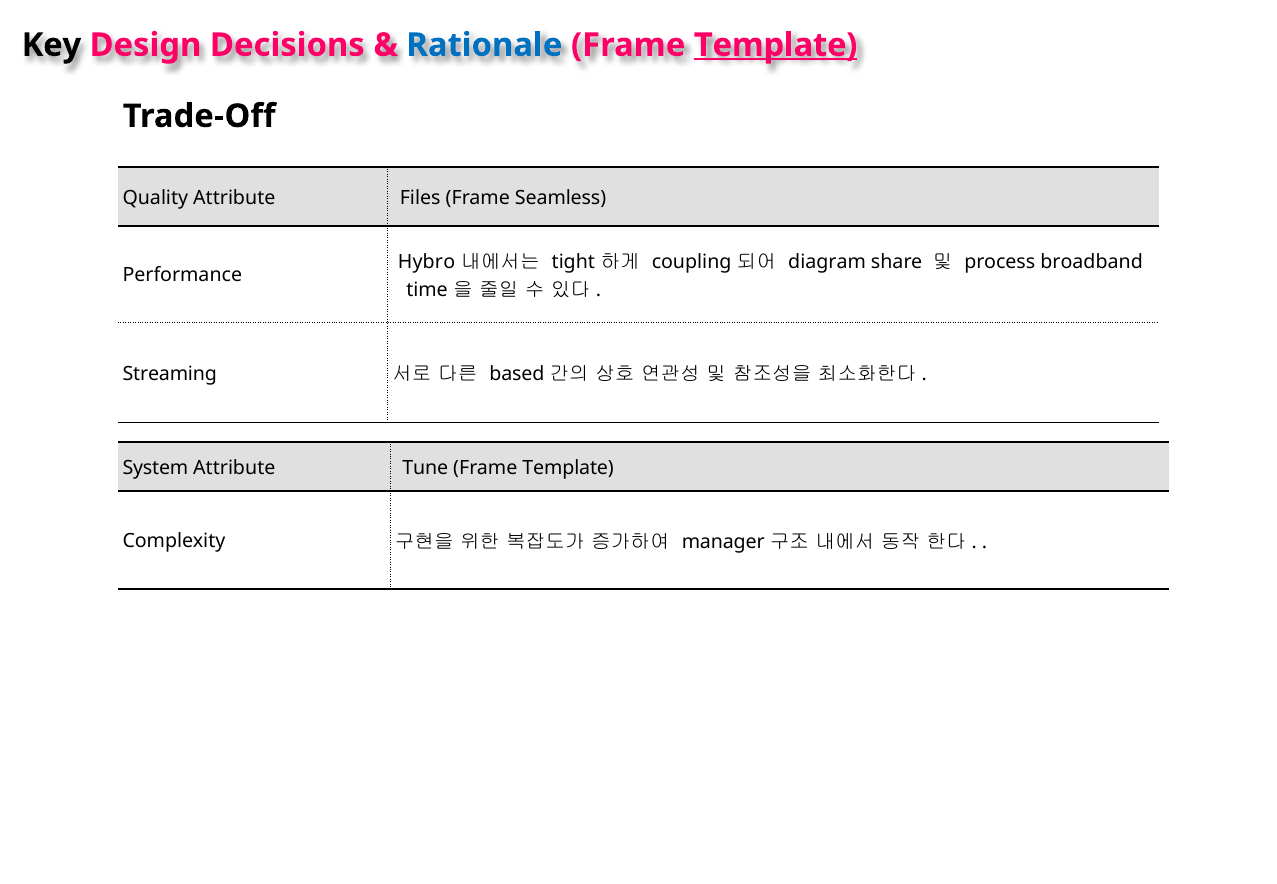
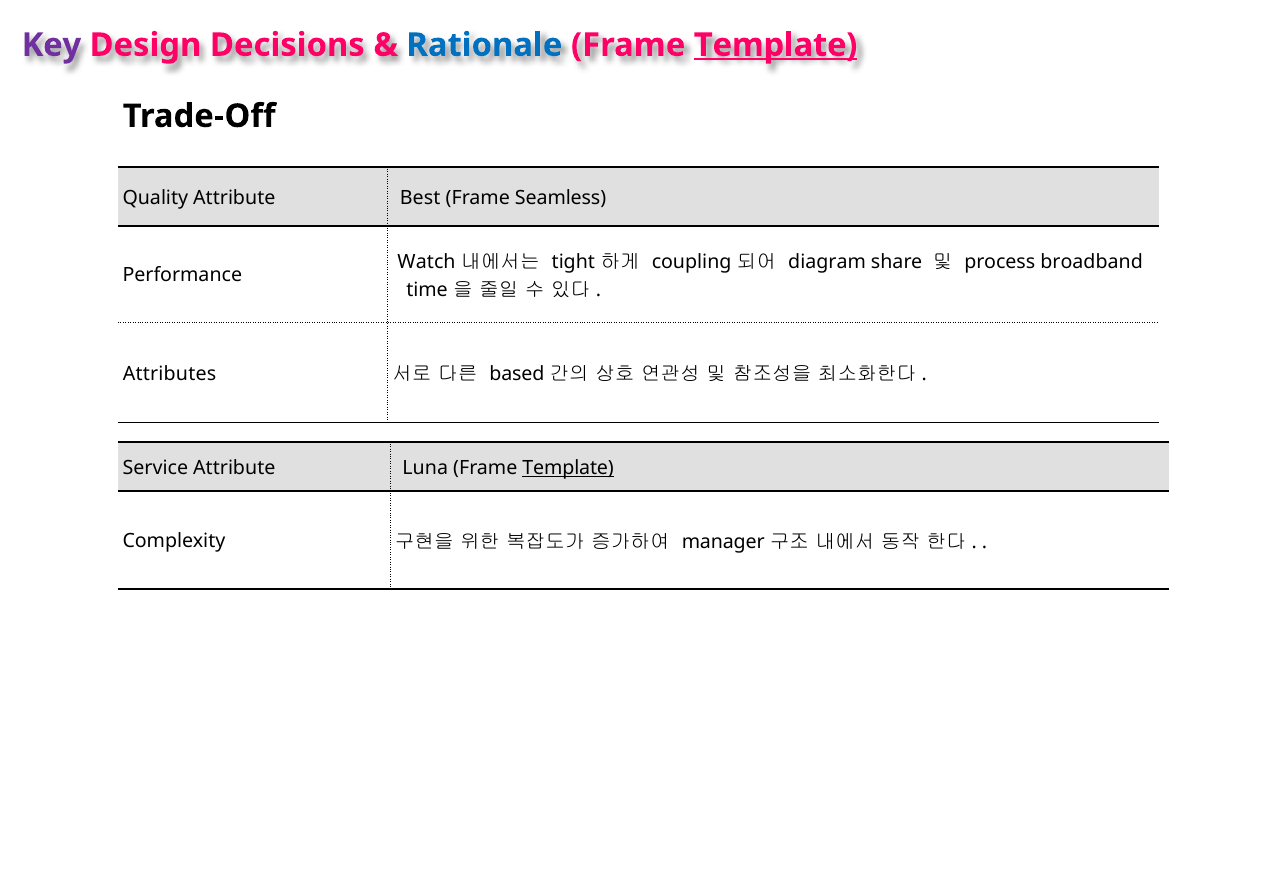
Key colour: black -> purple
Files: Files -> Best
Hybro: Hybro -> Watch
Streaming: Streaming -> Attributes
System: System -> Service
Tune: Tune -> Luna
Template at (568, 468) underline: none -> present
